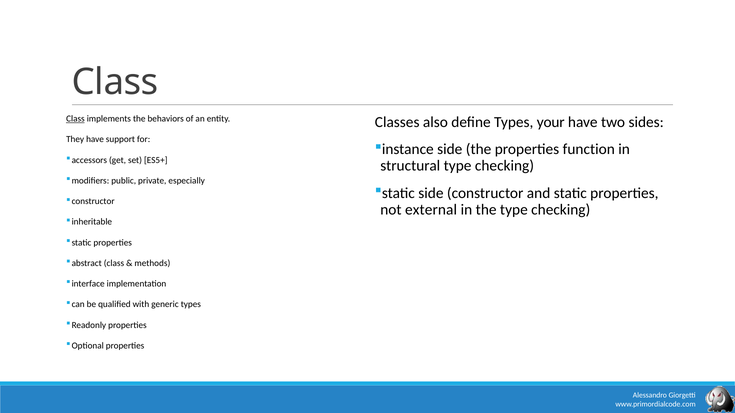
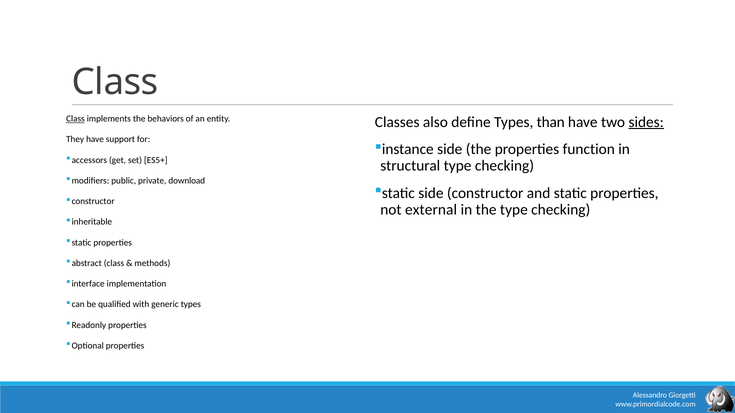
your: your -> than
sides underline: none -> present
especially: especially -> download
